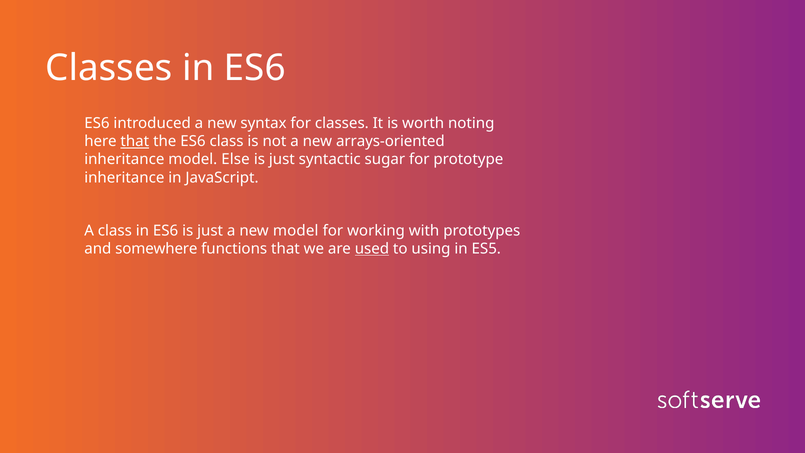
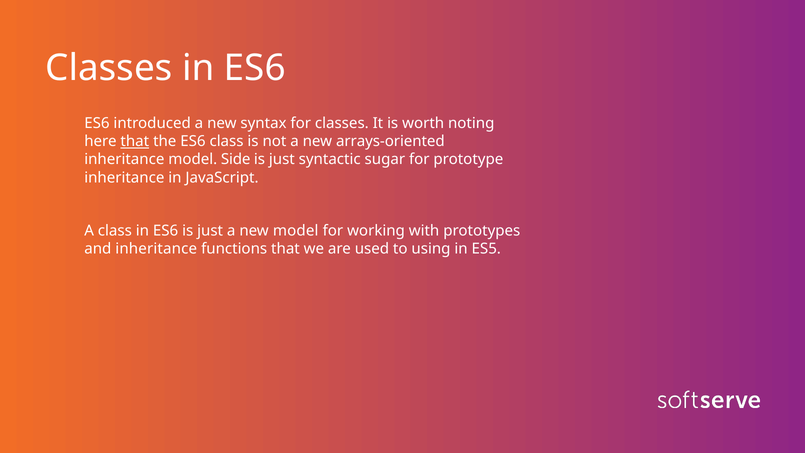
Else: Else -> Side
and somewhere: somewhere -> inheritance
used underline: present -> none
